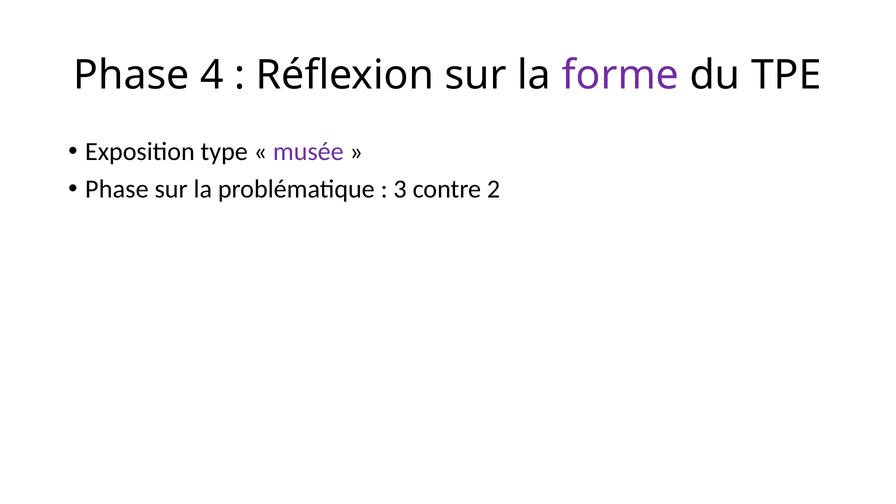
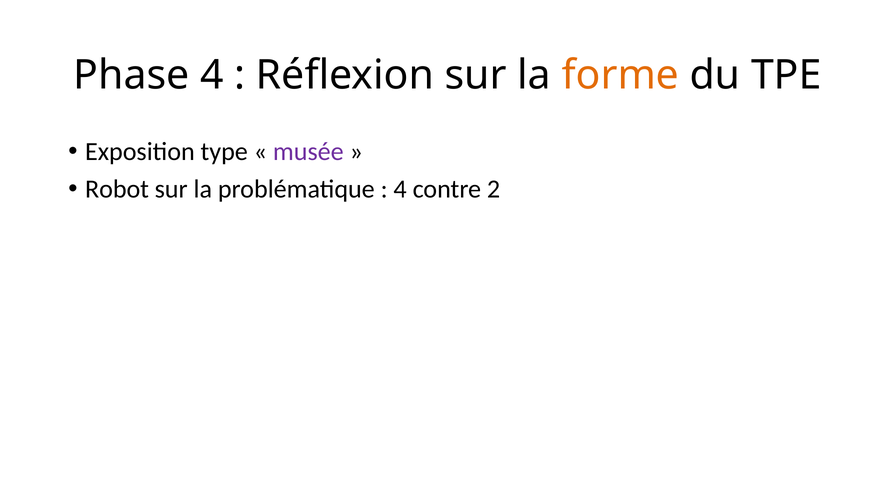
forme colour: purple -> orange
Phase at (117, 189): Phase -> Robot
3 at (400, 189): 3 -> 4
